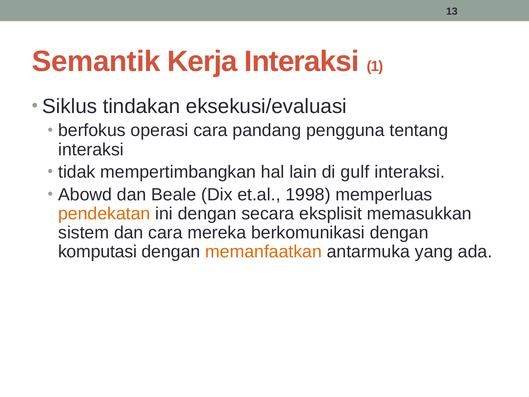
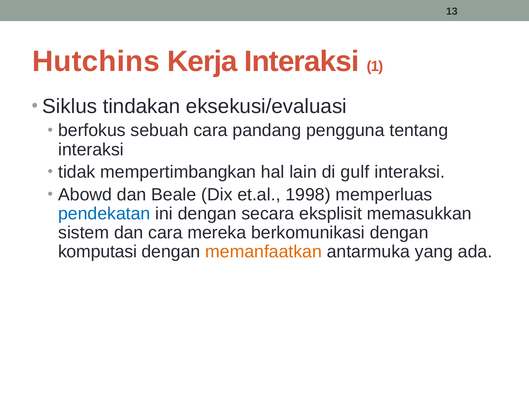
Semantik: Semantik -> Hutchins
operasi: operasi -> sebuah
pendekatan colour: orange -> blue
